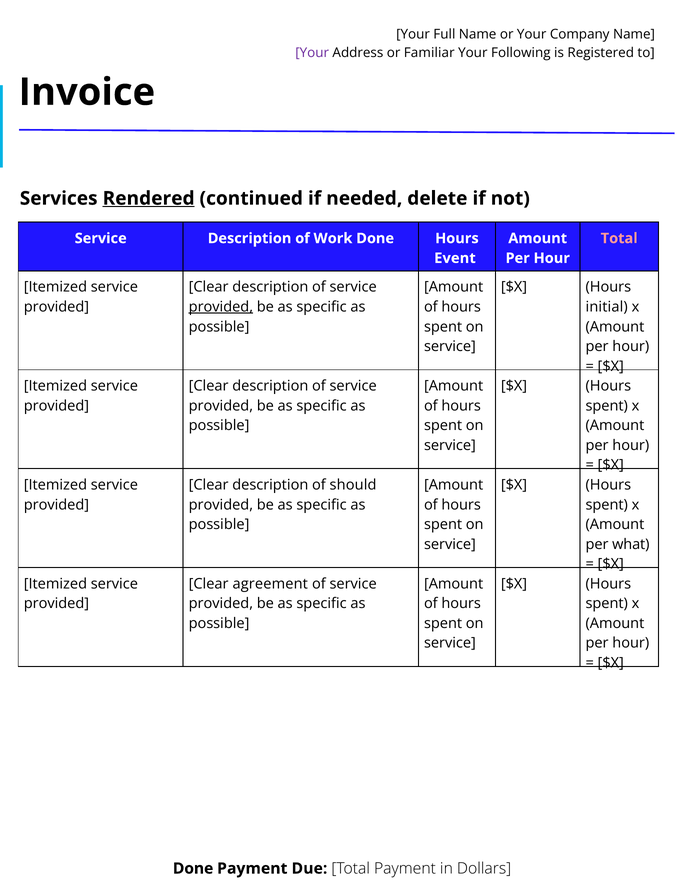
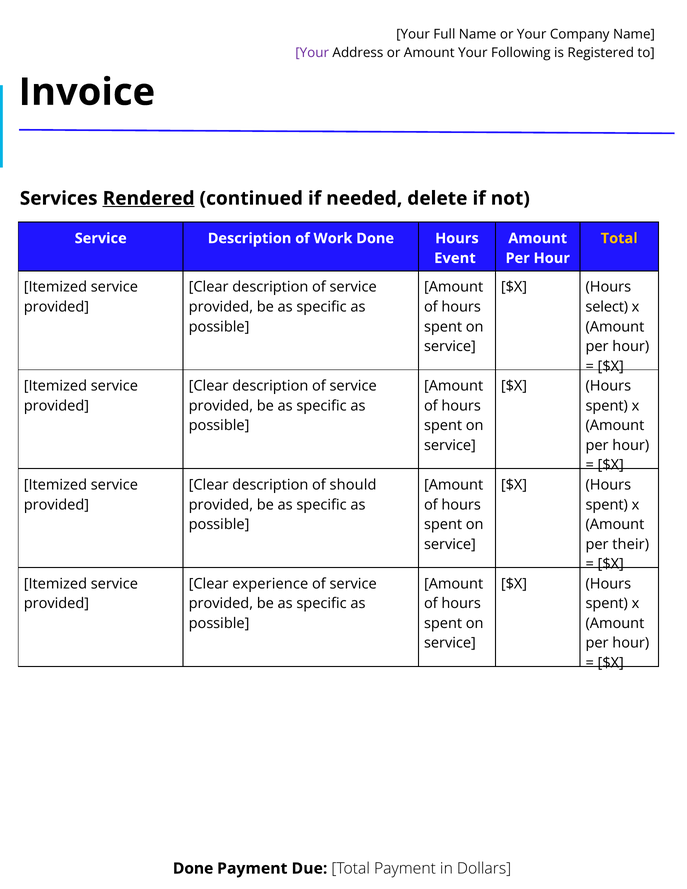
or Familiar: Familiar -> Amount
Total at (619, 238) colour: pink -> yellow
provided at (221, 307) underline: present -> none
initial: initial -> select
what: what -> their
agreement: agreement -> experience
